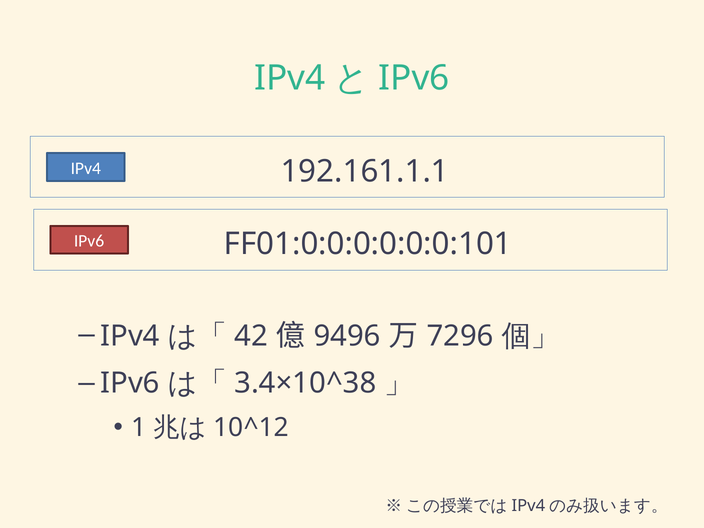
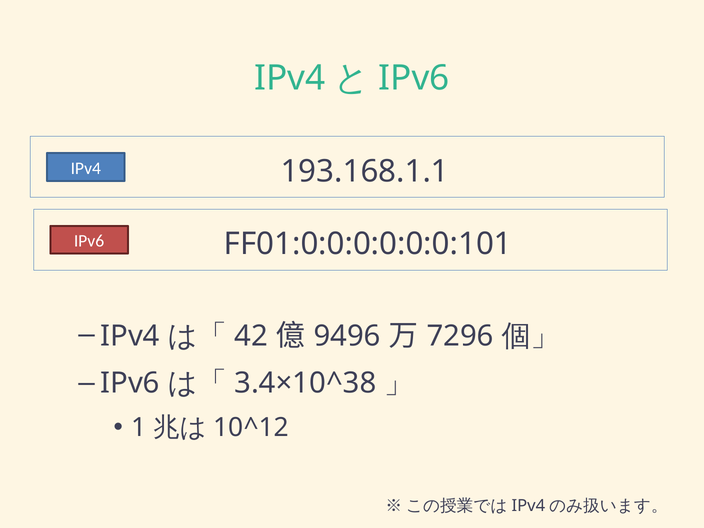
192.161.1.1: 192.161.1.1 -> 193.168.1.1
